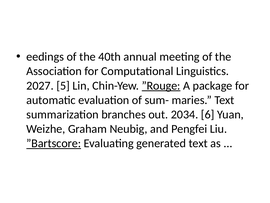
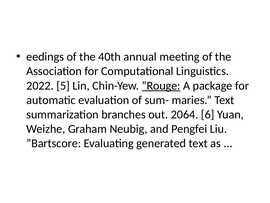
2027: 2027 -> 2022
2034: 2034 -> 2064
”Bartscore underline: present -> none
